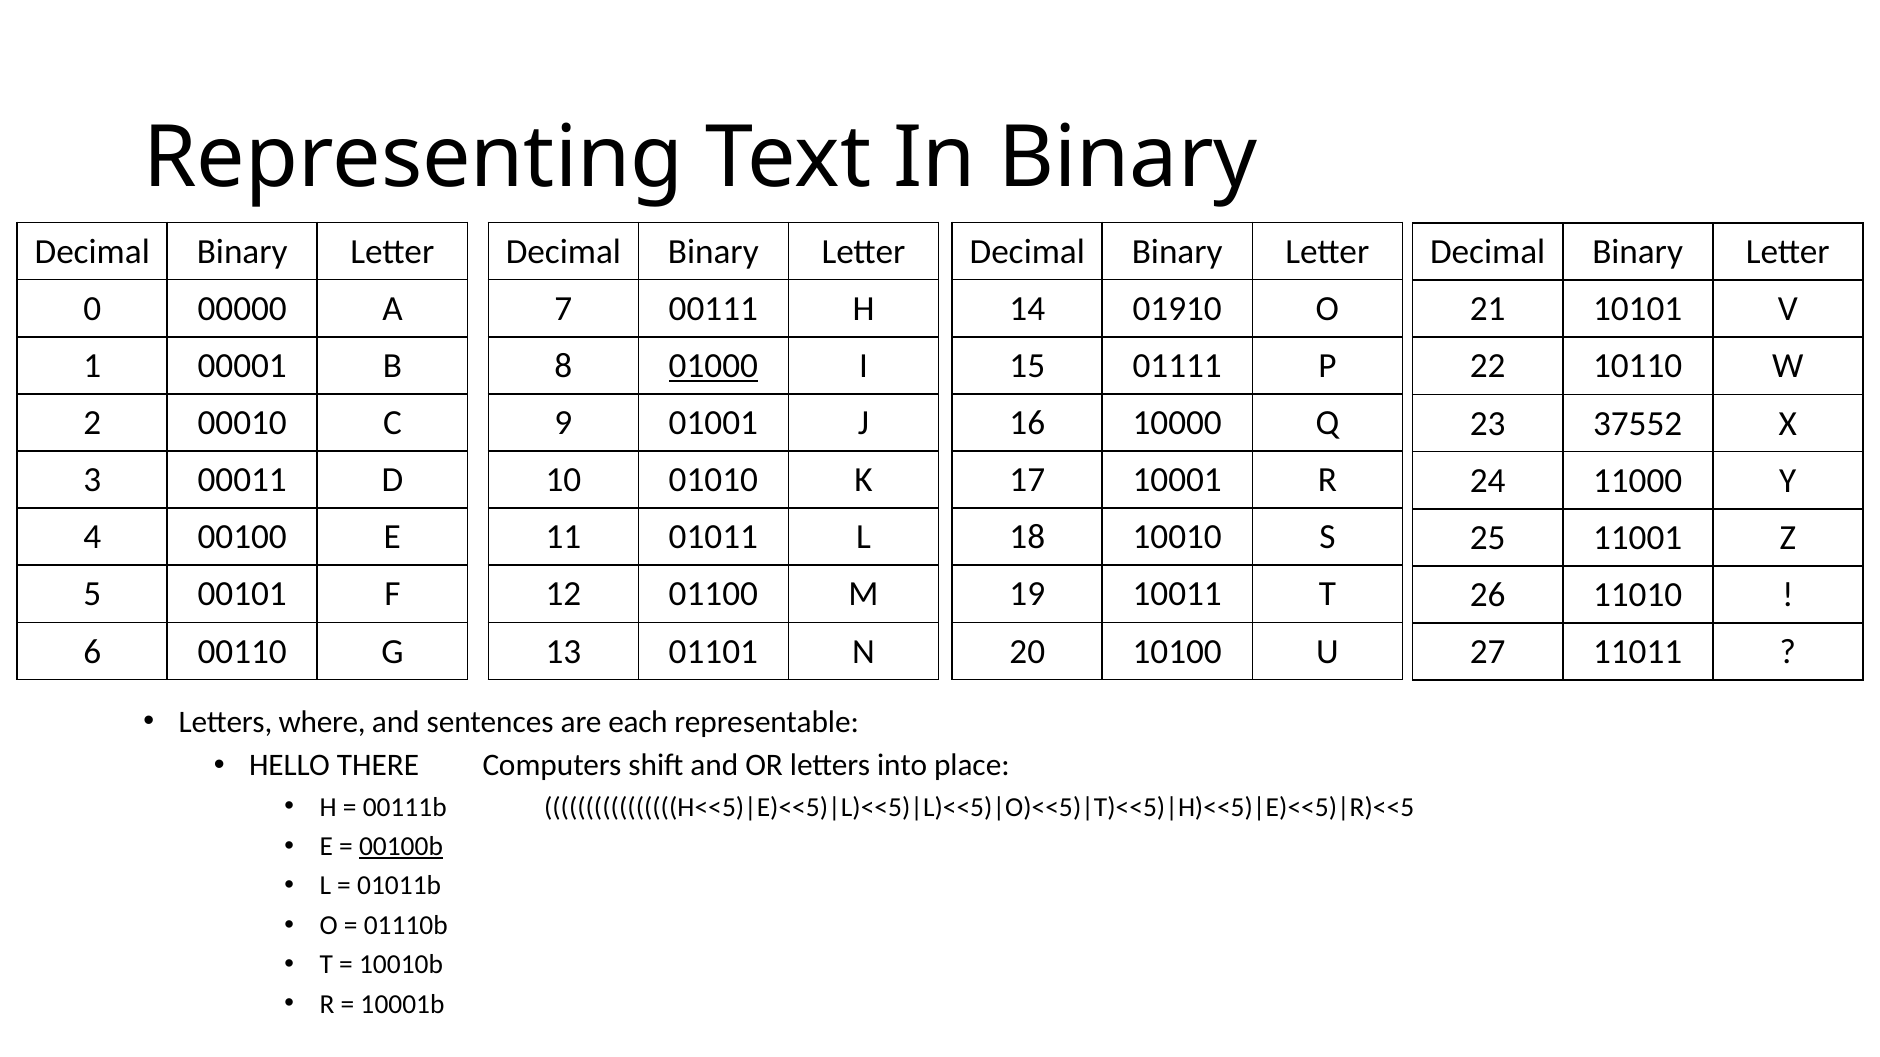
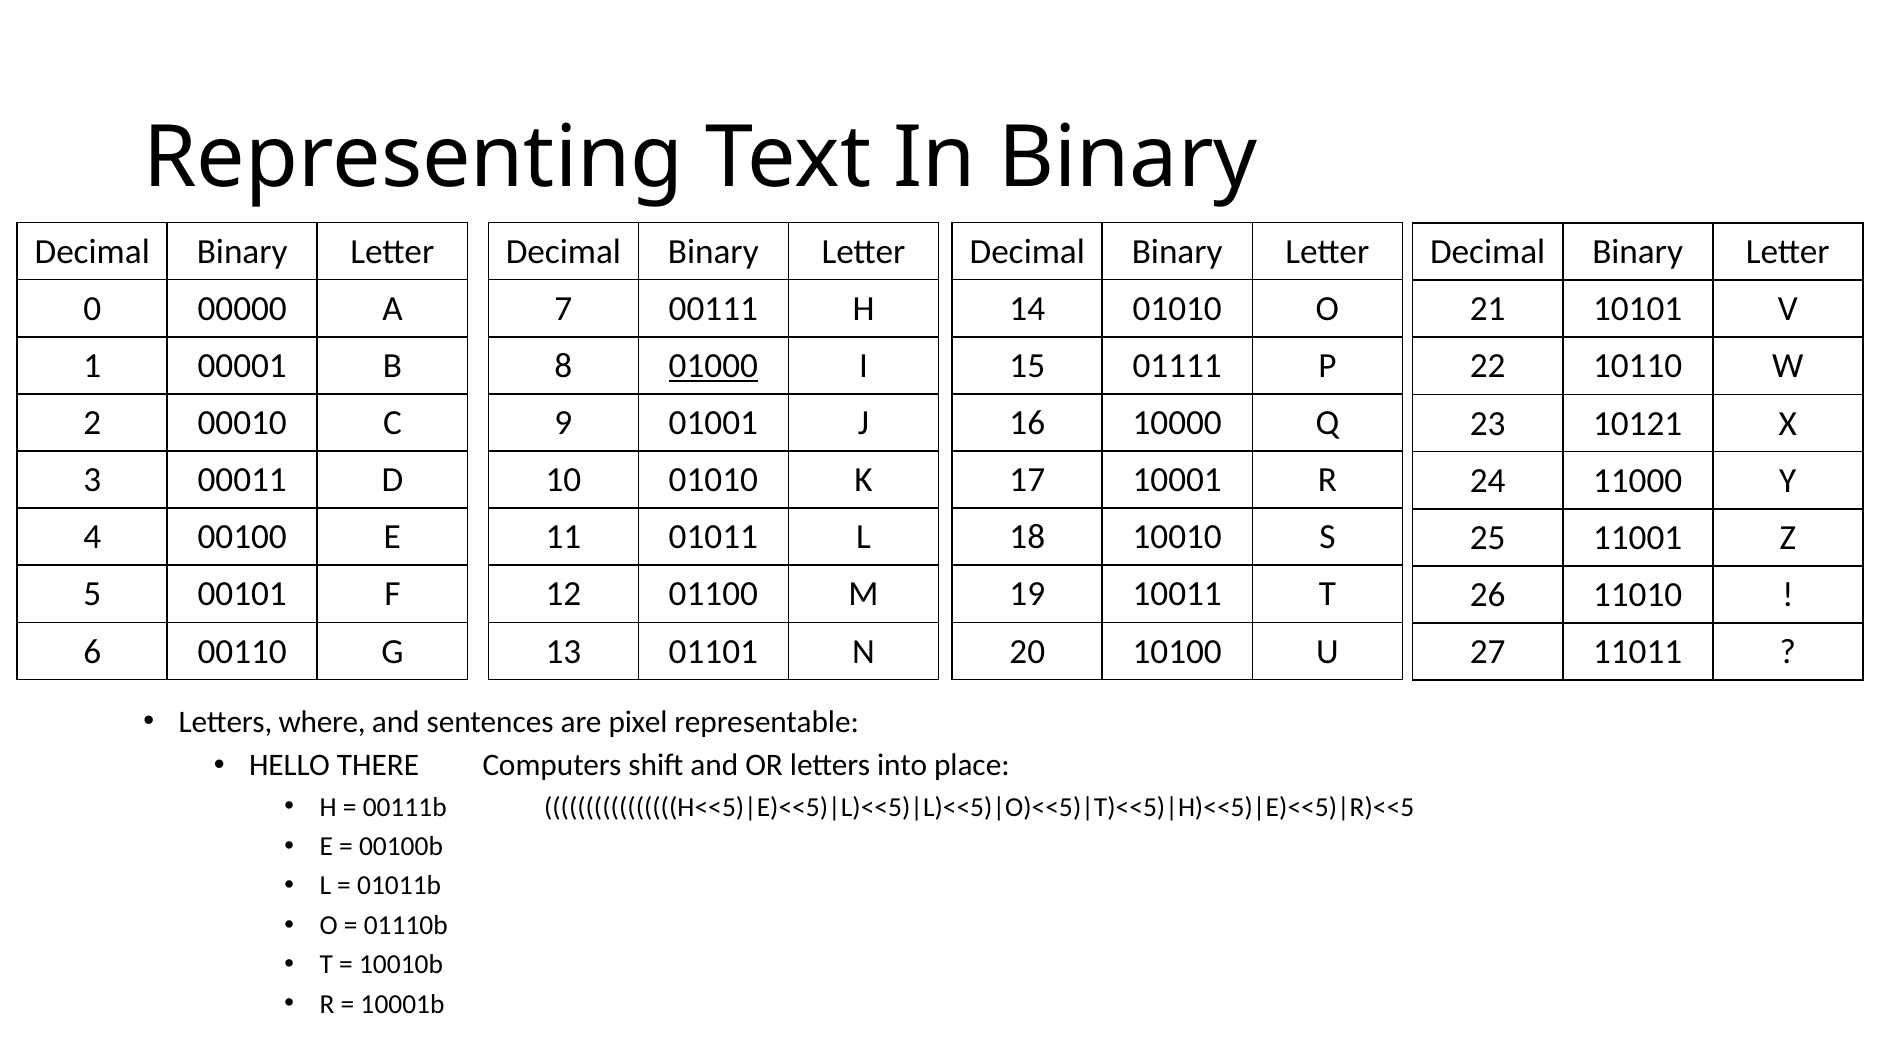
14 01910: 01910 -> 01010
37552: 37552 -> 10121
each: each -> pixel
00100b underline: present -> none
